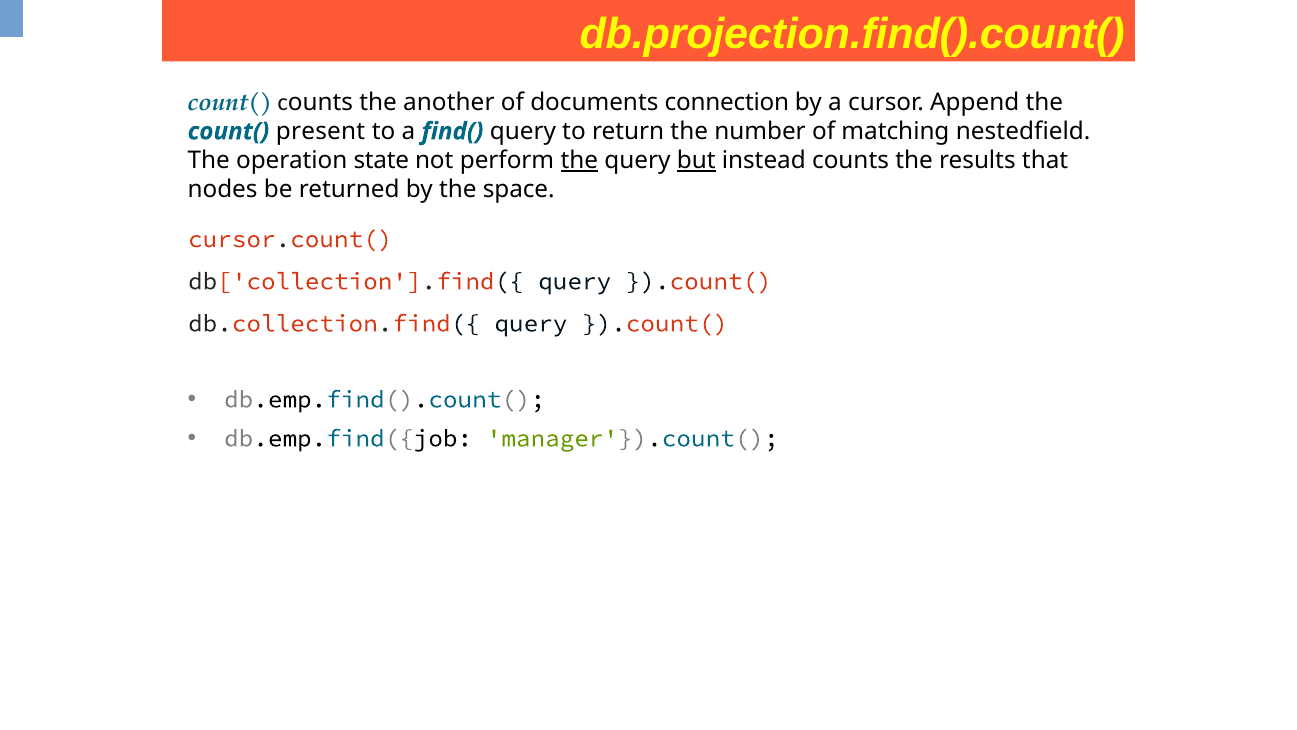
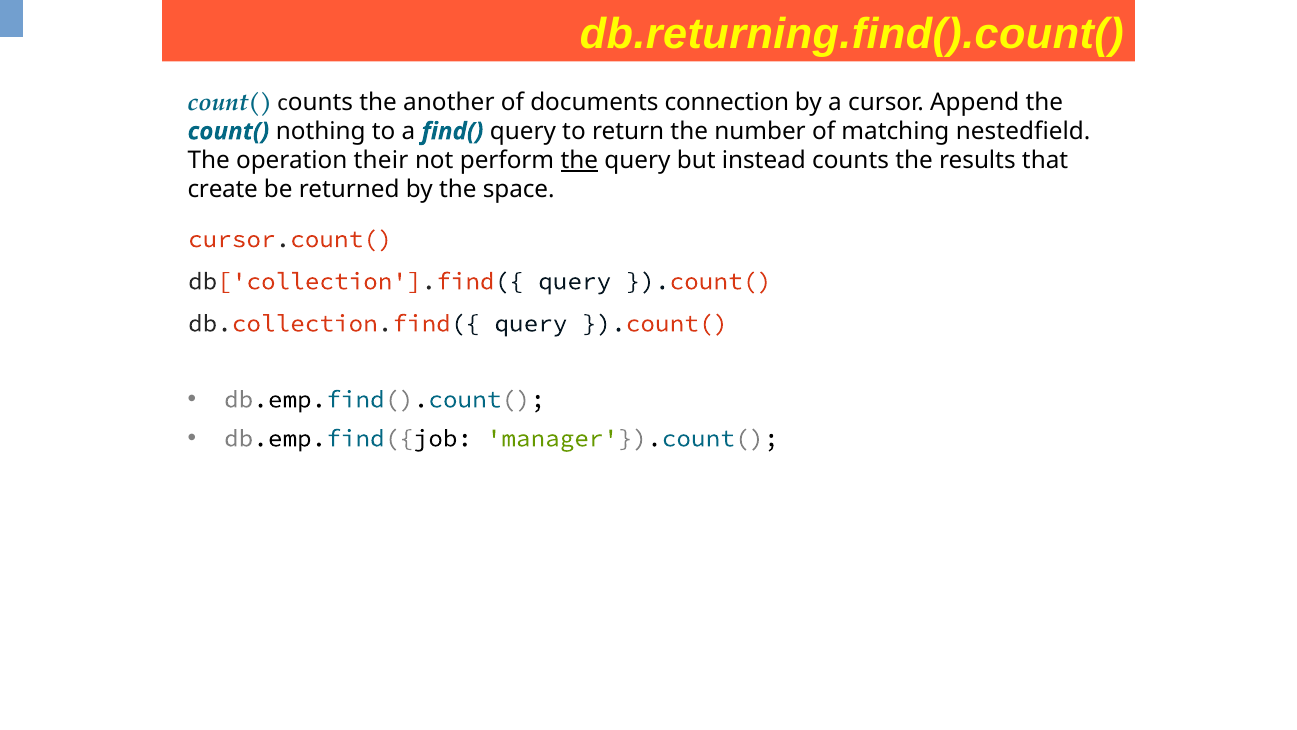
db.projection.find().count(: db.projection.find().count( -> db.returning.find().count(
present: present -> nothing
state: state -> their
but underline: present -> none
nodes: nodes -> create
